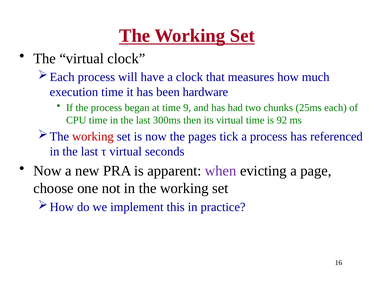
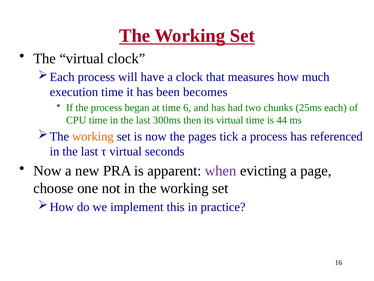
hardware: hardware -> becomes
9: 9 -> 6
92: 92 -> 44
working at (93, 136) colour: red -> orange
